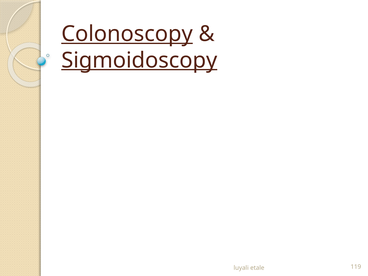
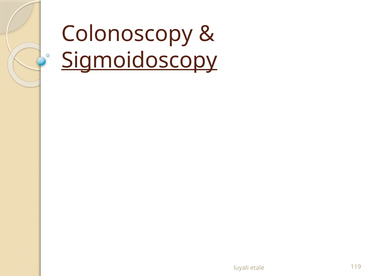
Colonoscopy underline: present -> none
